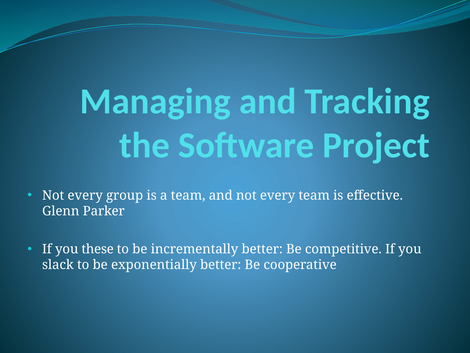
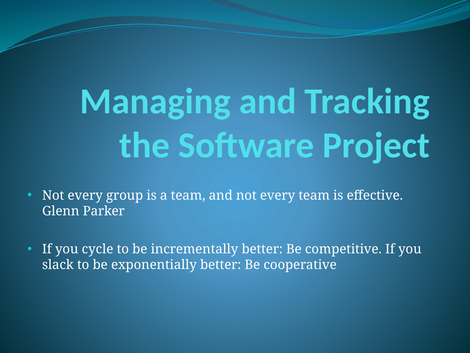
these: these -> cycle
